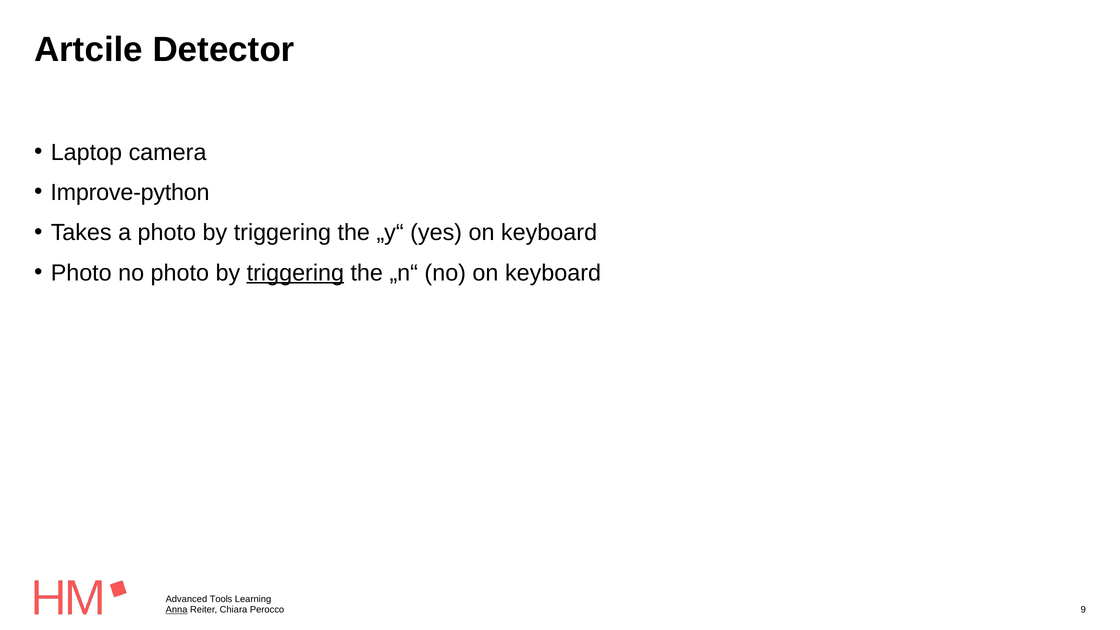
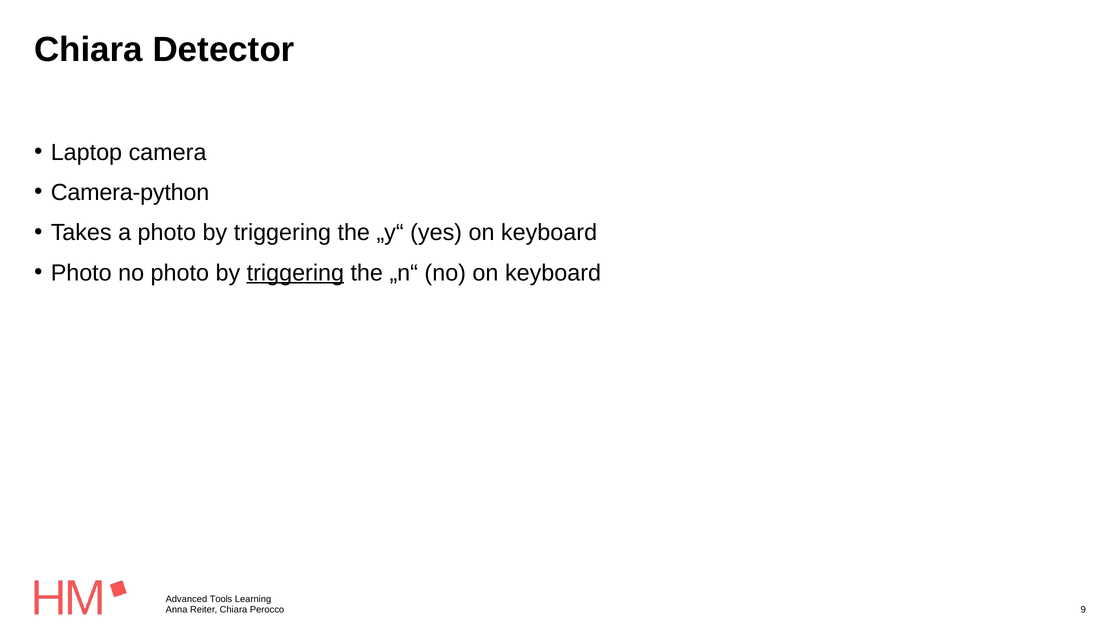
Artcile at (89, 50): Artcile -> Chiara
Improve-python: Improve-python -> Camera-python
Anna underline: present -> none
